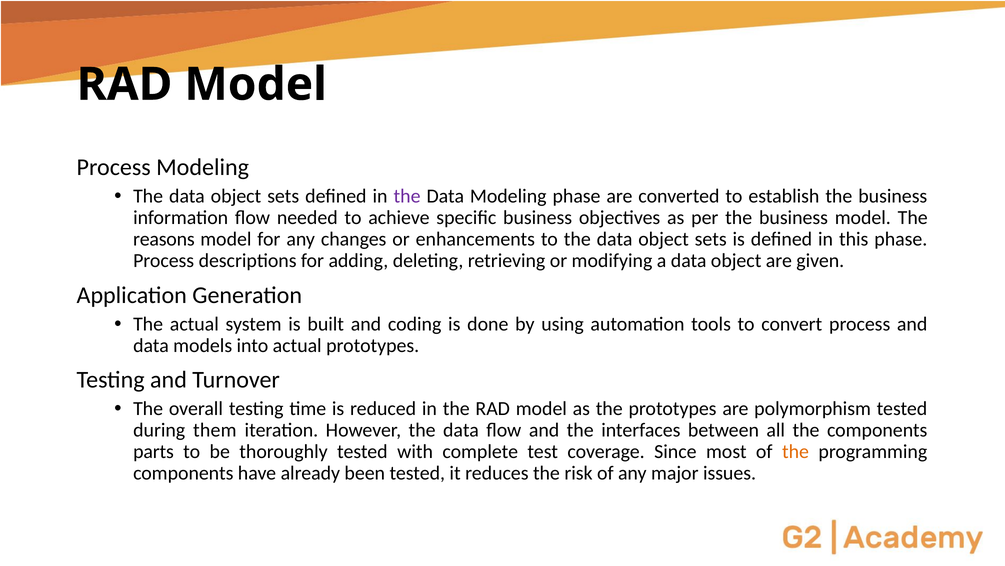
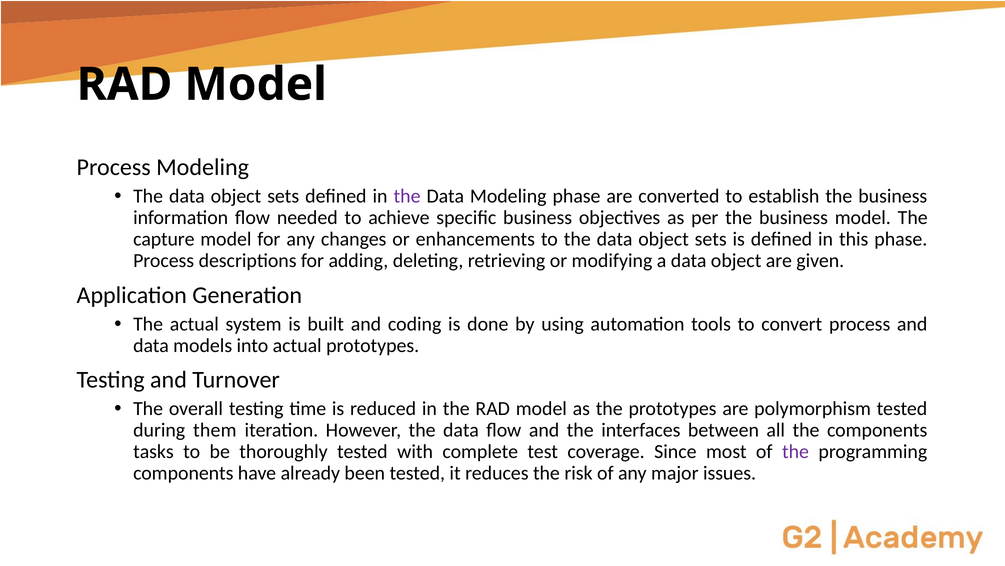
reasons: reasons -> capture
parts: parts -> tasks
the at (796, 451) colour: orange -> purple
